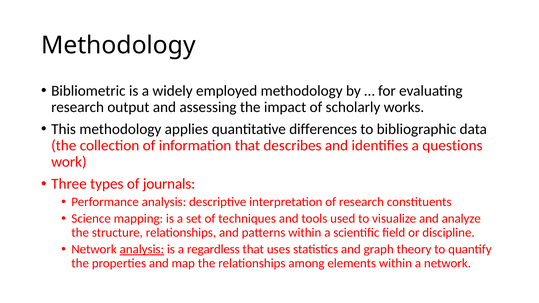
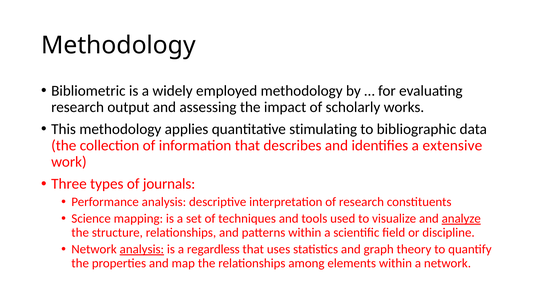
differences: differences -> stimulating
questions: questions -> extensive
analyze underline: none -> present
